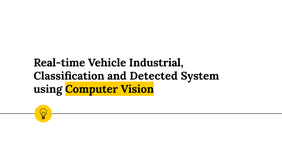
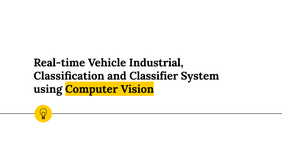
Detected: Detected -> Classifier
